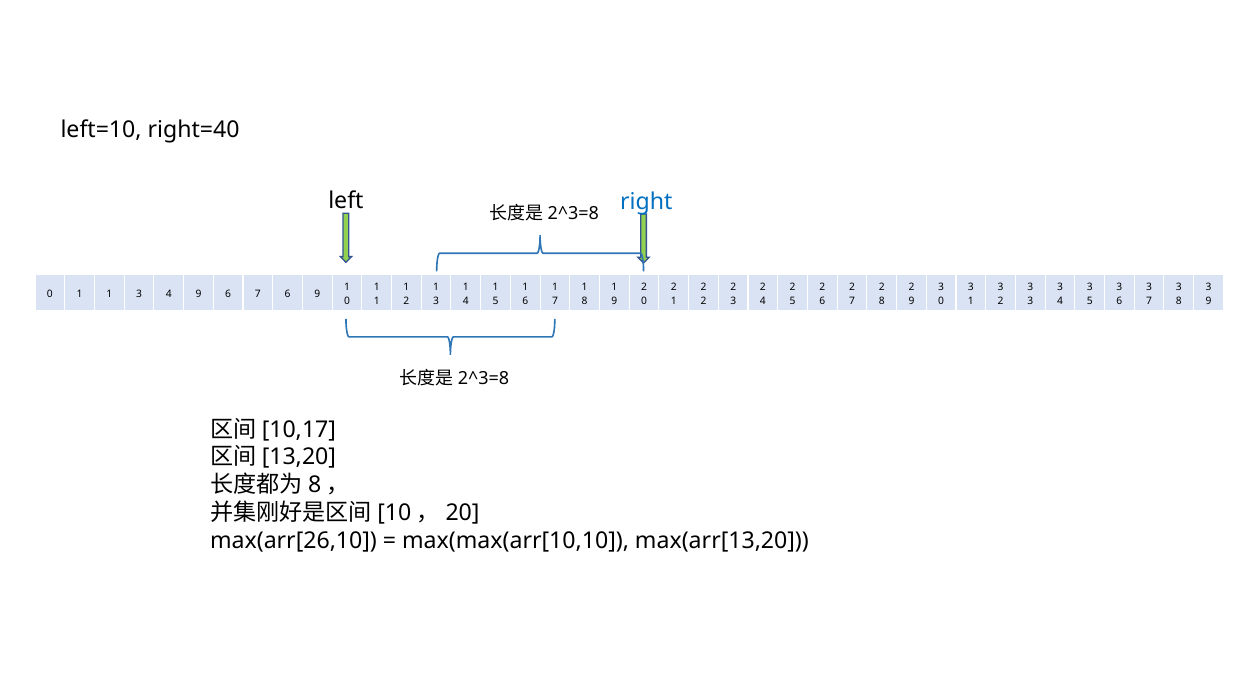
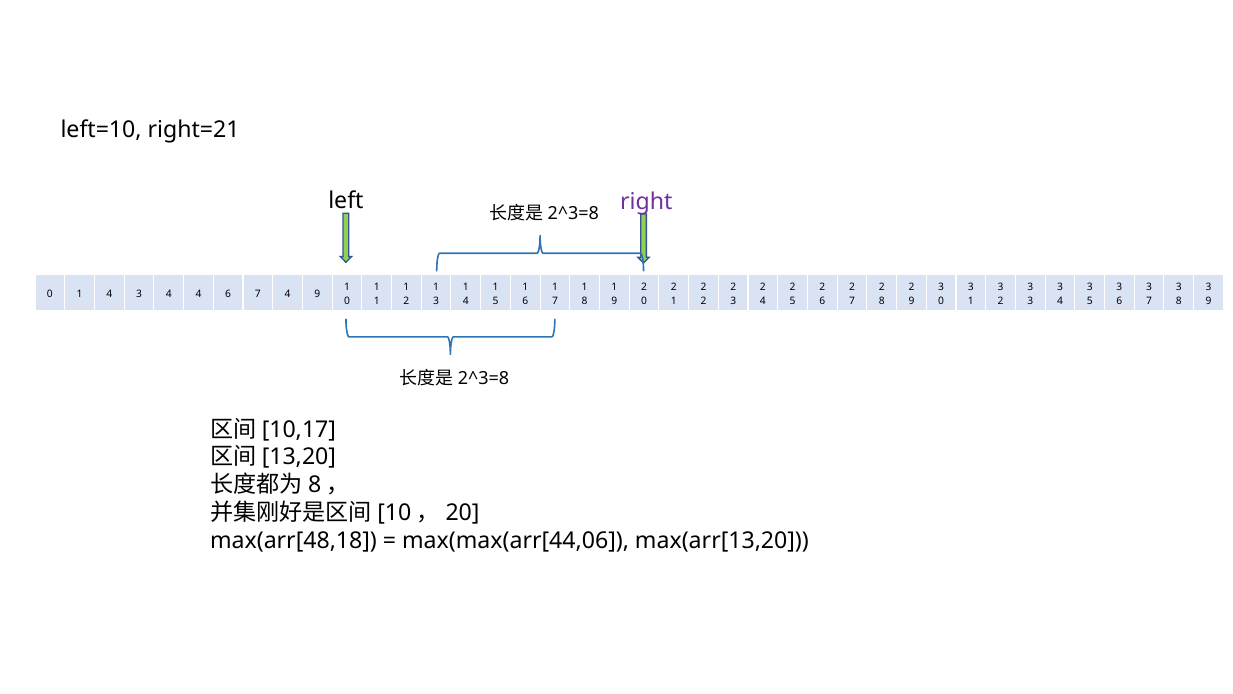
right=40: right=40 -> right=21
right colour: blue -> purple
1 at (109, 294): 1 -> 4
4 9: 9 -> 4
7 6: 6 -> 4
max(arr[26,10: max(arr[26,10 -> max(arr[48,18
max(max(arr[10,10: max(max(arr[10,10 -> max(max(arr[44,06
